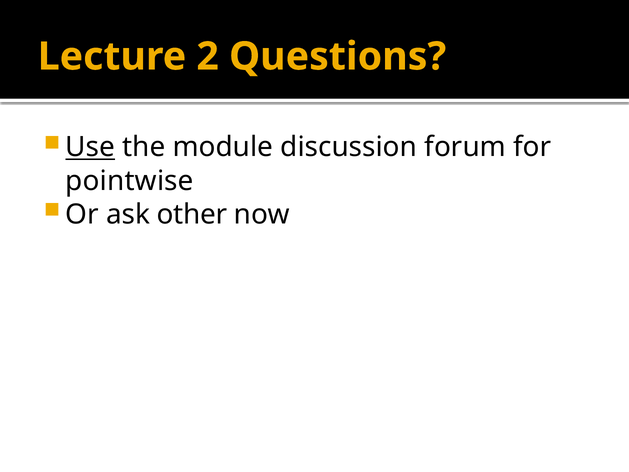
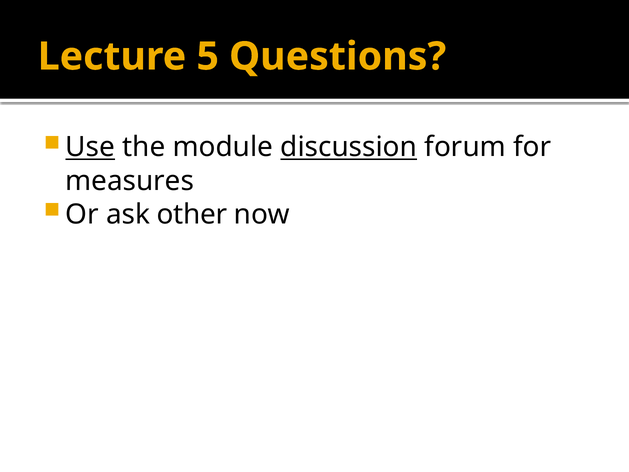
2: 2 -> 5
discussion underline: none -> present
pointwise: pointwise -> measures
